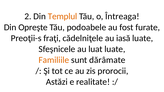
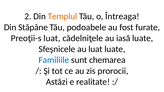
Opreşte: Opreşte -> Stăpâne
Preoţii-s fraţi: fraţi -> luat
Familiile colour: orange -> blue
dărâmate: dărâmate -> chemarea
